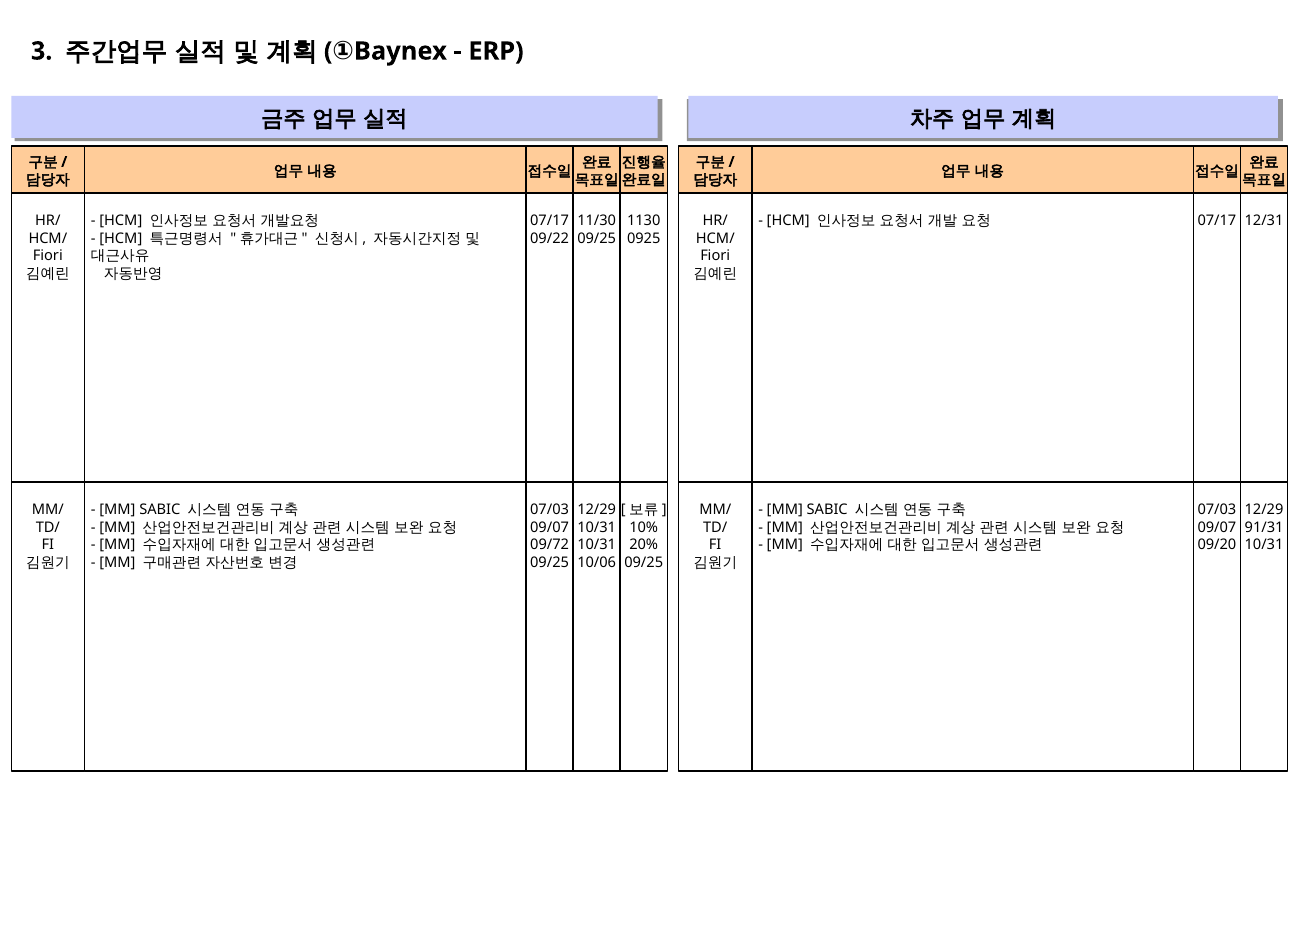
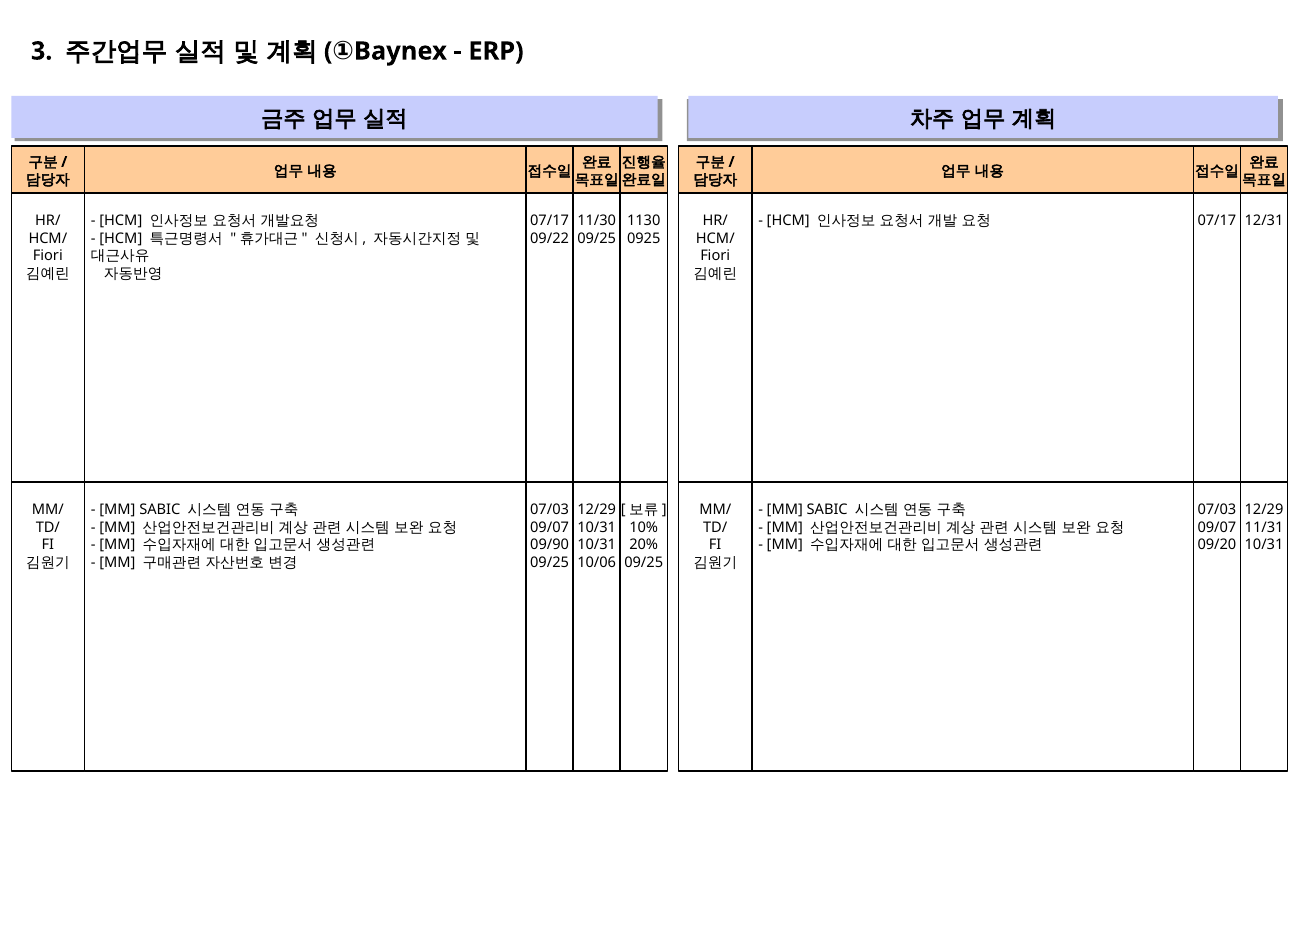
91/31: 91/31 -> 11/31
09/72: 09/72 -> 09/90
